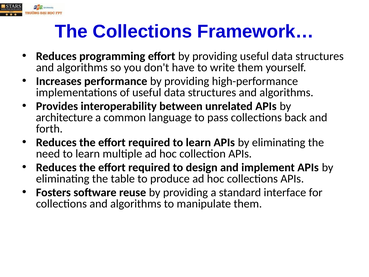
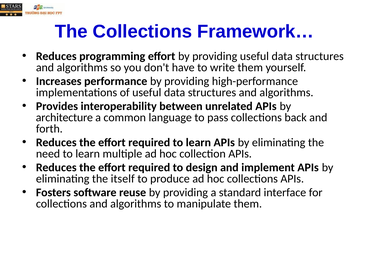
table: table -> itself
